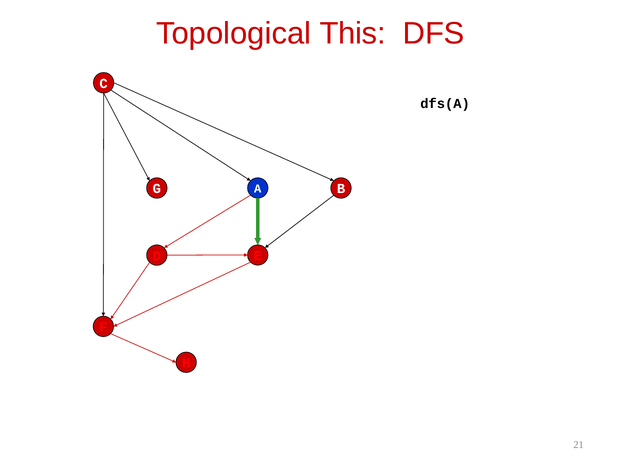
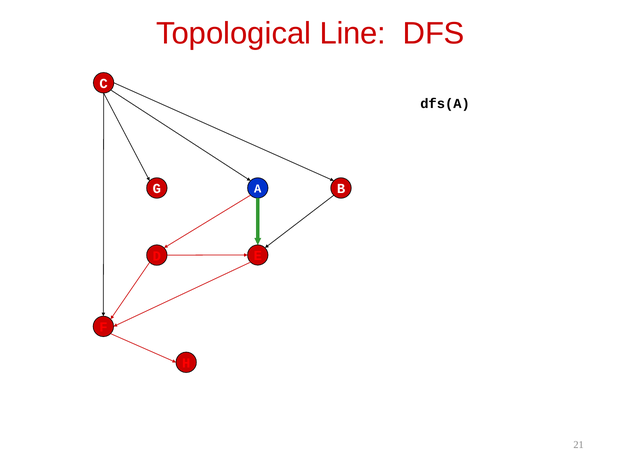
This: This -> Line
